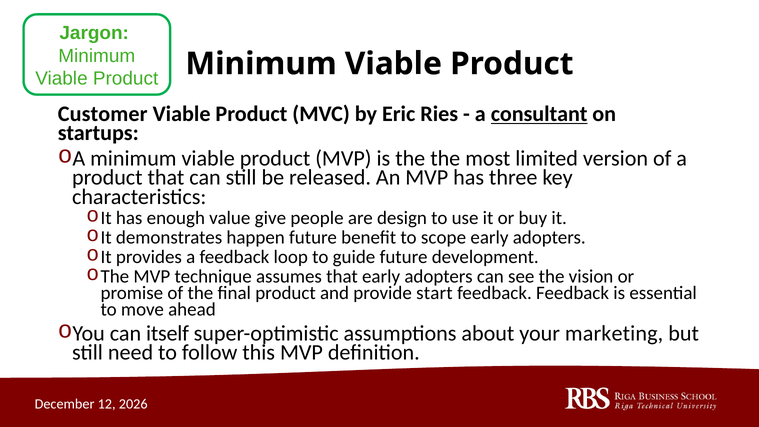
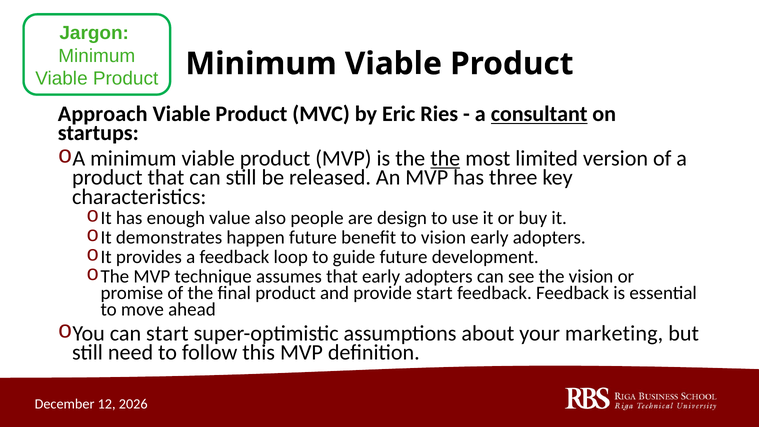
Customer: Customer -> Approach
the at (445, 159) underline: none -> present
give: give -> also
to scope: scope -> vision
can itself: itself -> start
